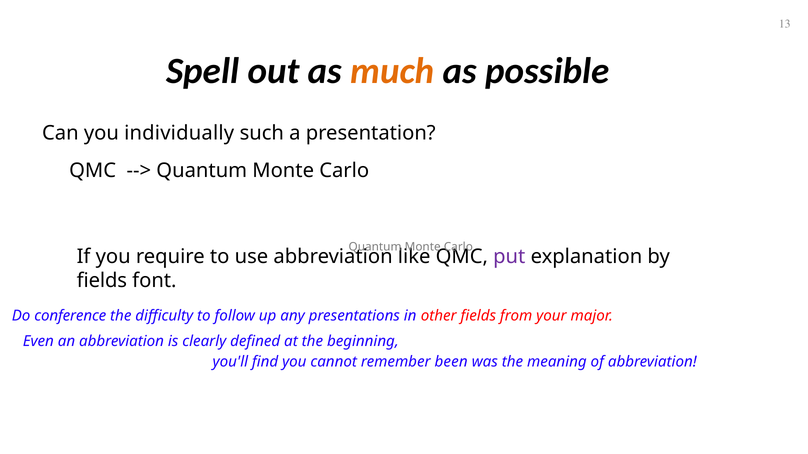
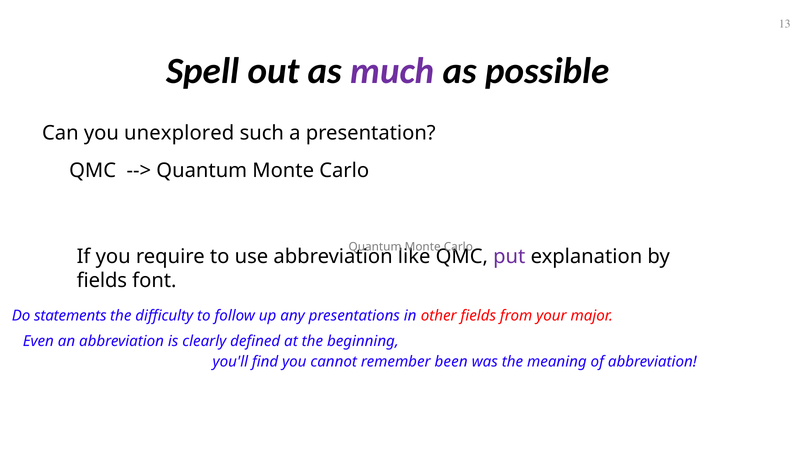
much colour: orange -> purple
individually: individually -> unexplored
conference: conference -> statements
